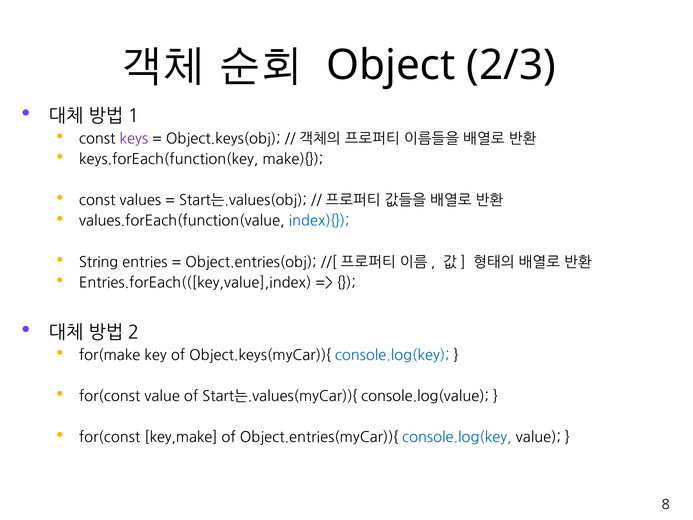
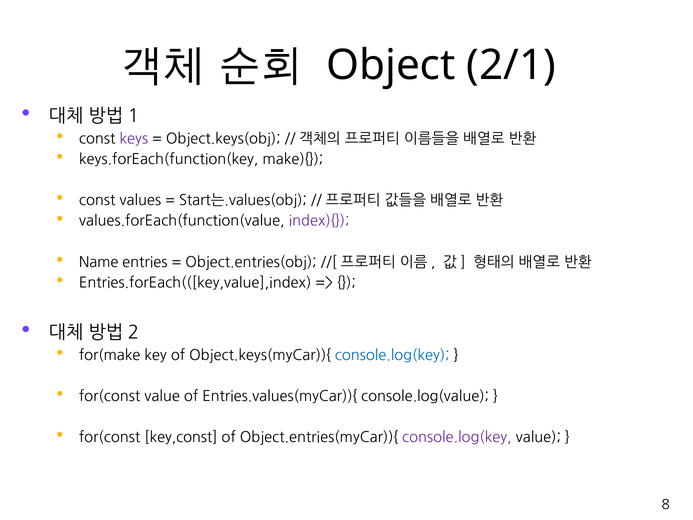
2/3: 2/3 -> 2/1
index){ colour: blue -> purple
String: String -> Name
Start는.values(myCar)){: Start는.values(myCar)){ -> Entries.values(myCar)){
key,make: key,make -> key,const
console.log(key at (457, 437) colour: blue -> purple
